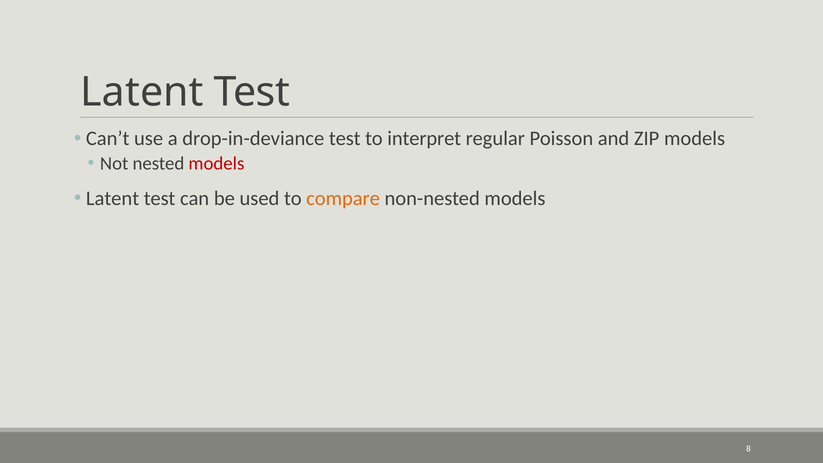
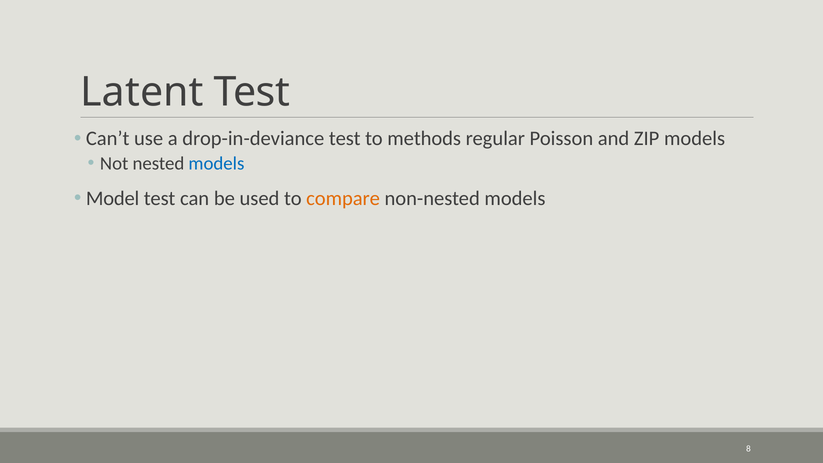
interpret: interpret -> methods
models at (216, 163) colour: red -> blue
Latent at (113, 198): Latent -> Model
